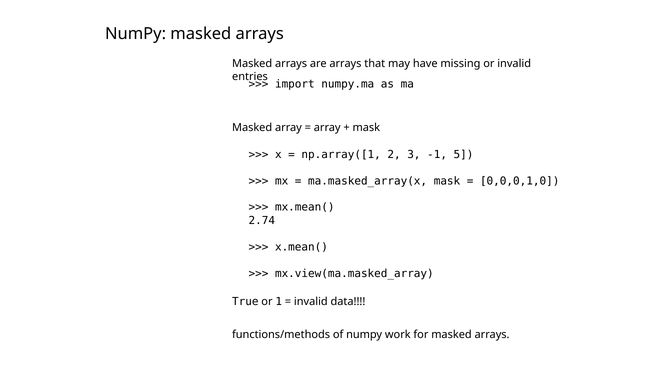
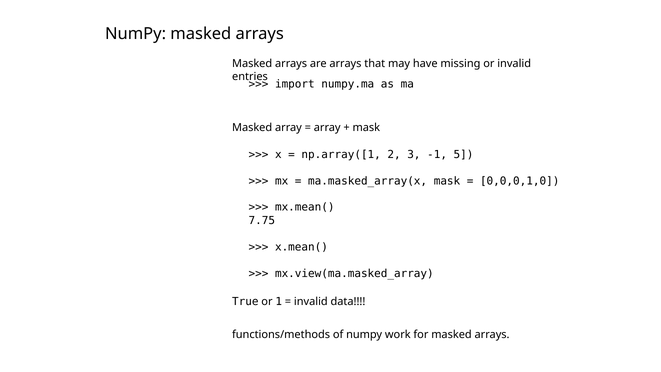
2.74: 2.74 -> 7.75
